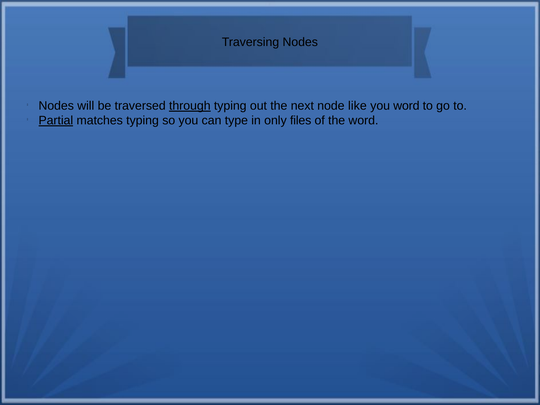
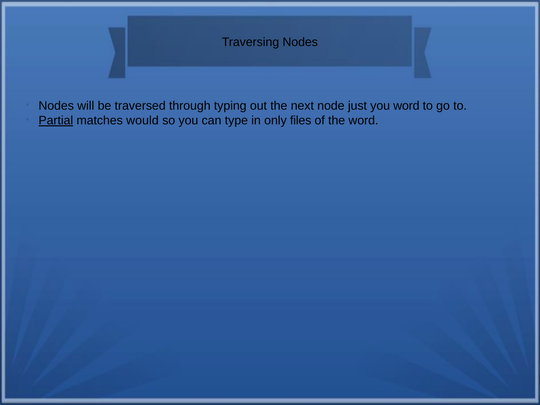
through underline: present -> none
like: like -> just
matches typing: typing -> would
